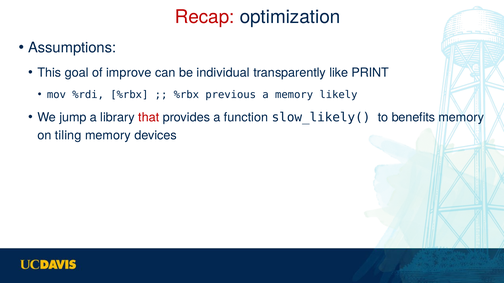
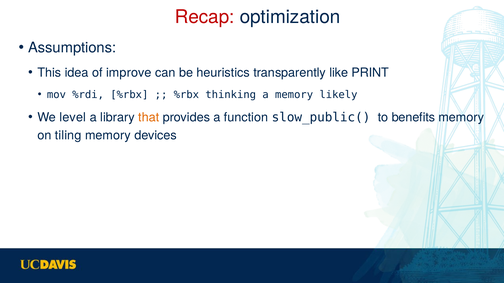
goal: goal -> idea
individual: individual -> heuristics
previous: previous -> thinking
jump: jump -> level
that colour: red -> orange
slow_likely(: slow_likely( -> slow_public(
